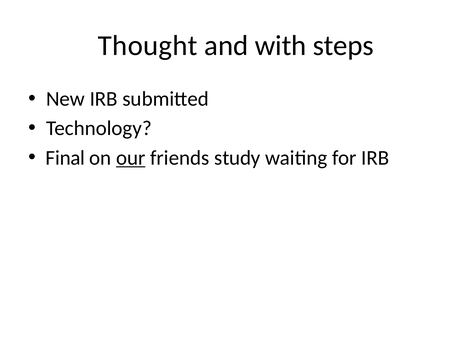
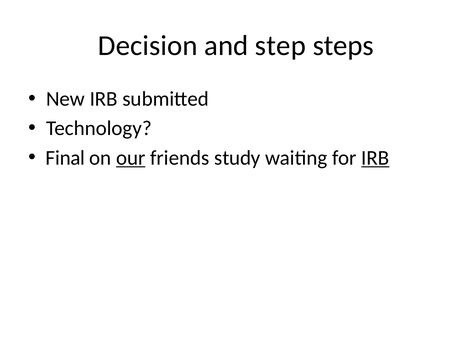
Thought: Thought -> Decision
with: with -> step
IRB at (375, 158) underline: none -> present
